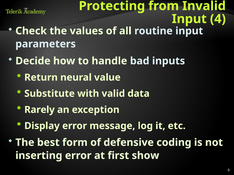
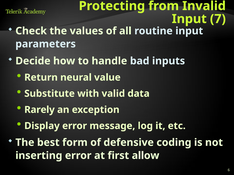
4: 4 -> 7
show: show -> allow
